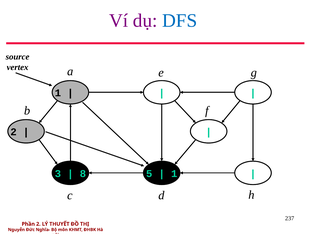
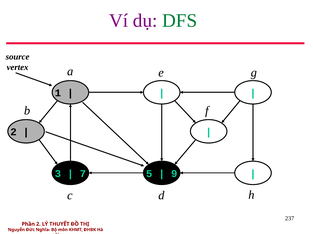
DFS colour: blue -> green
8: 8 -> 7
1 at (174, 174): 1 -> 9
